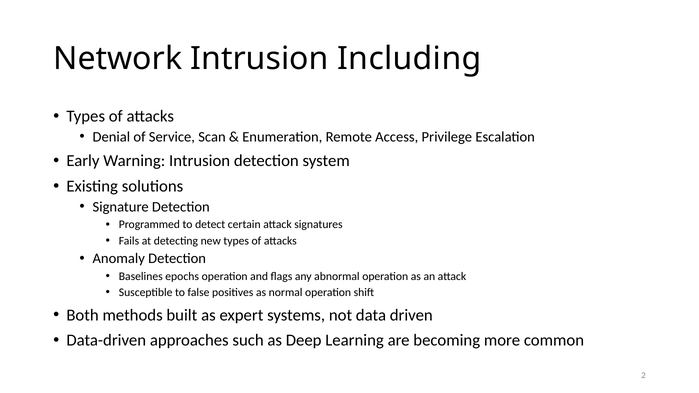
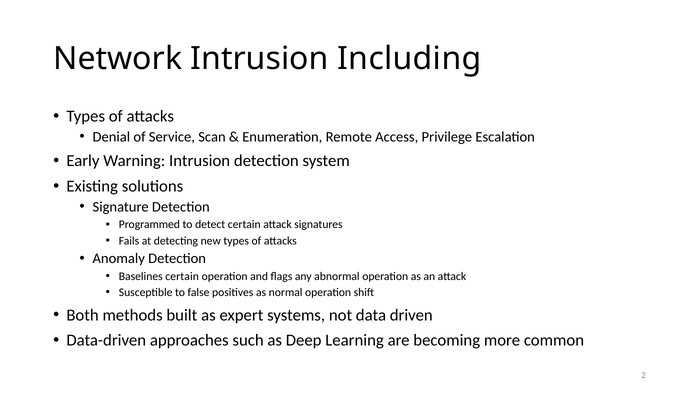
Baselines epochs: epochs -> certain
